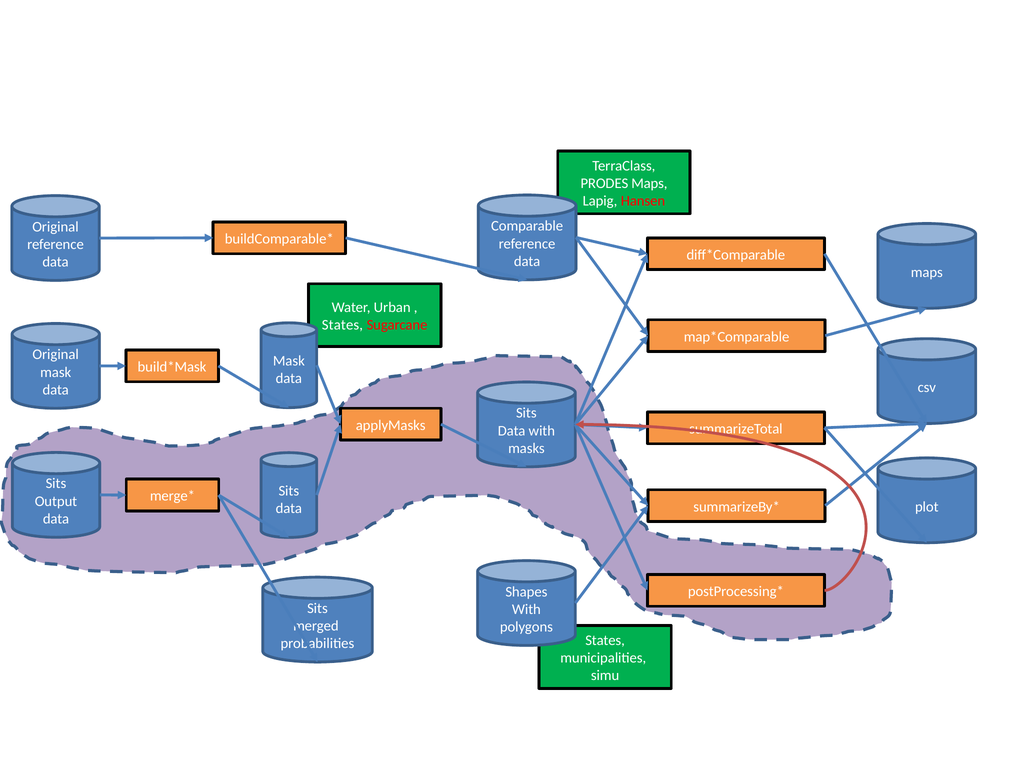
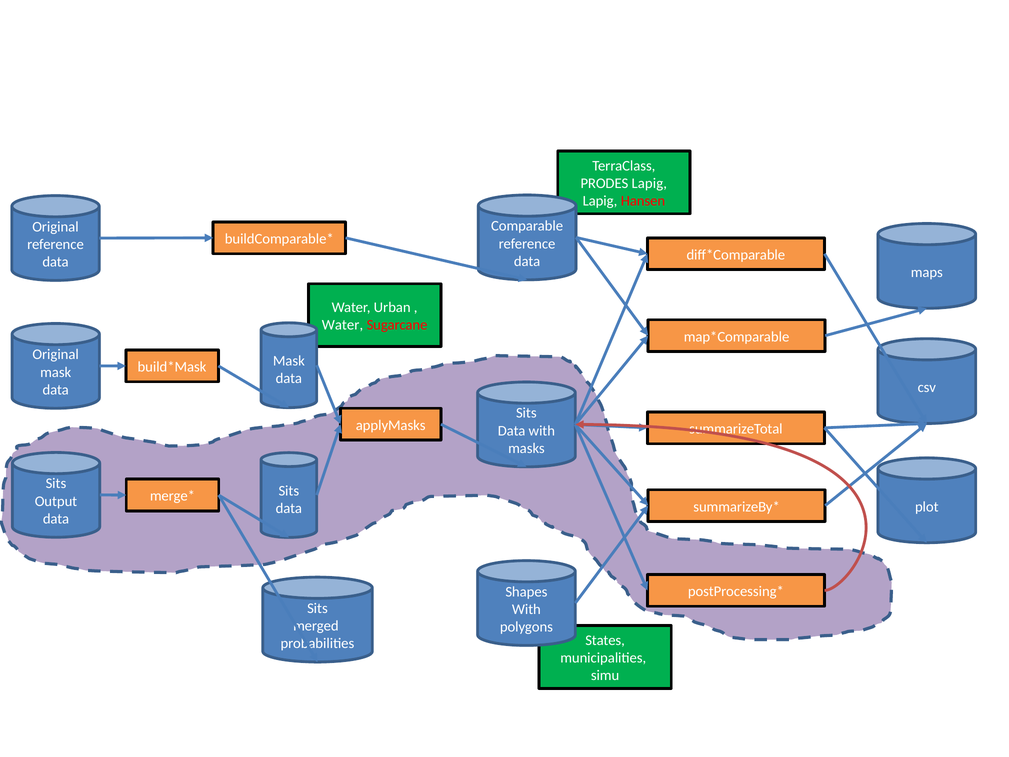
PRODES Maps: Maps -> Lapig
States at (342, 325): States -> Water
